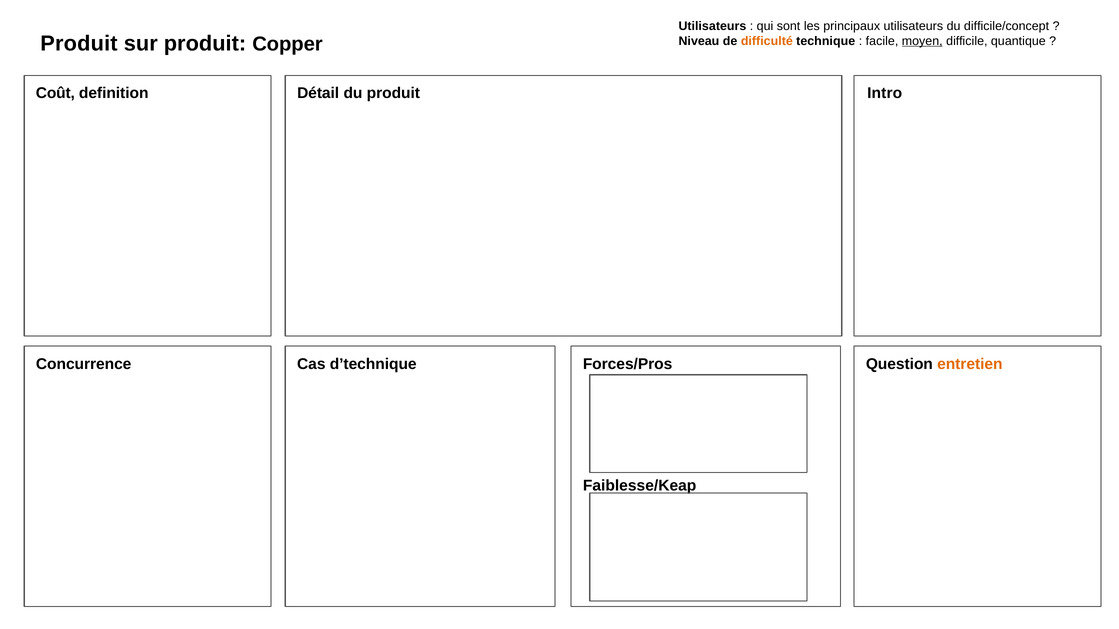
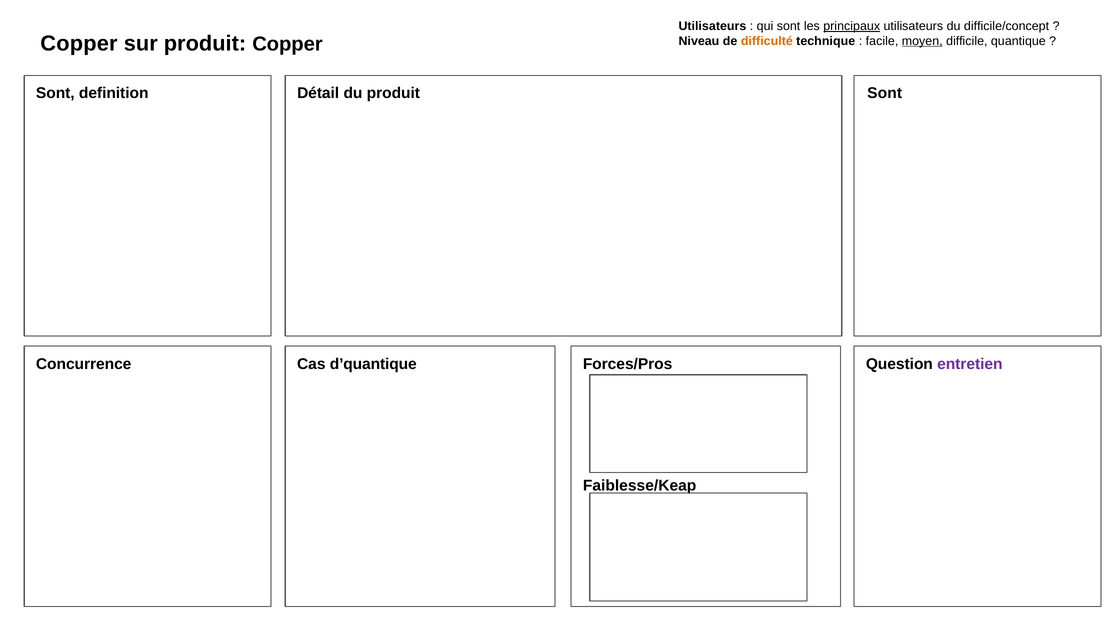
principaux underline: none -> present
Produit at (79, 44): Produit -> Copper
Coût at (55, 93): Coût -> Sont
produit Intro: Intro -> Sont
d’technique: d’technique -> d’quantique
entretien colour: orange -> purple
